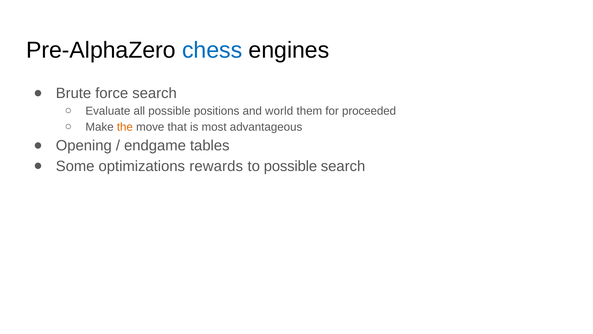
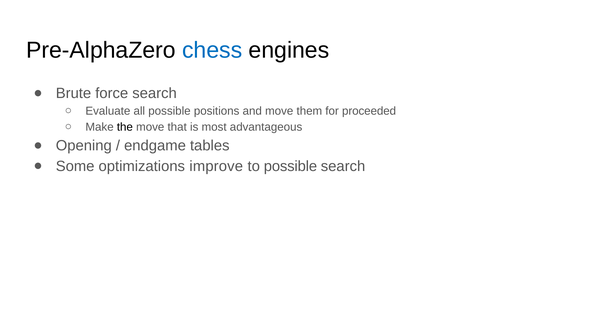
and world: world -> move
the colour: orange -> black
rewards: rewards -> improve
